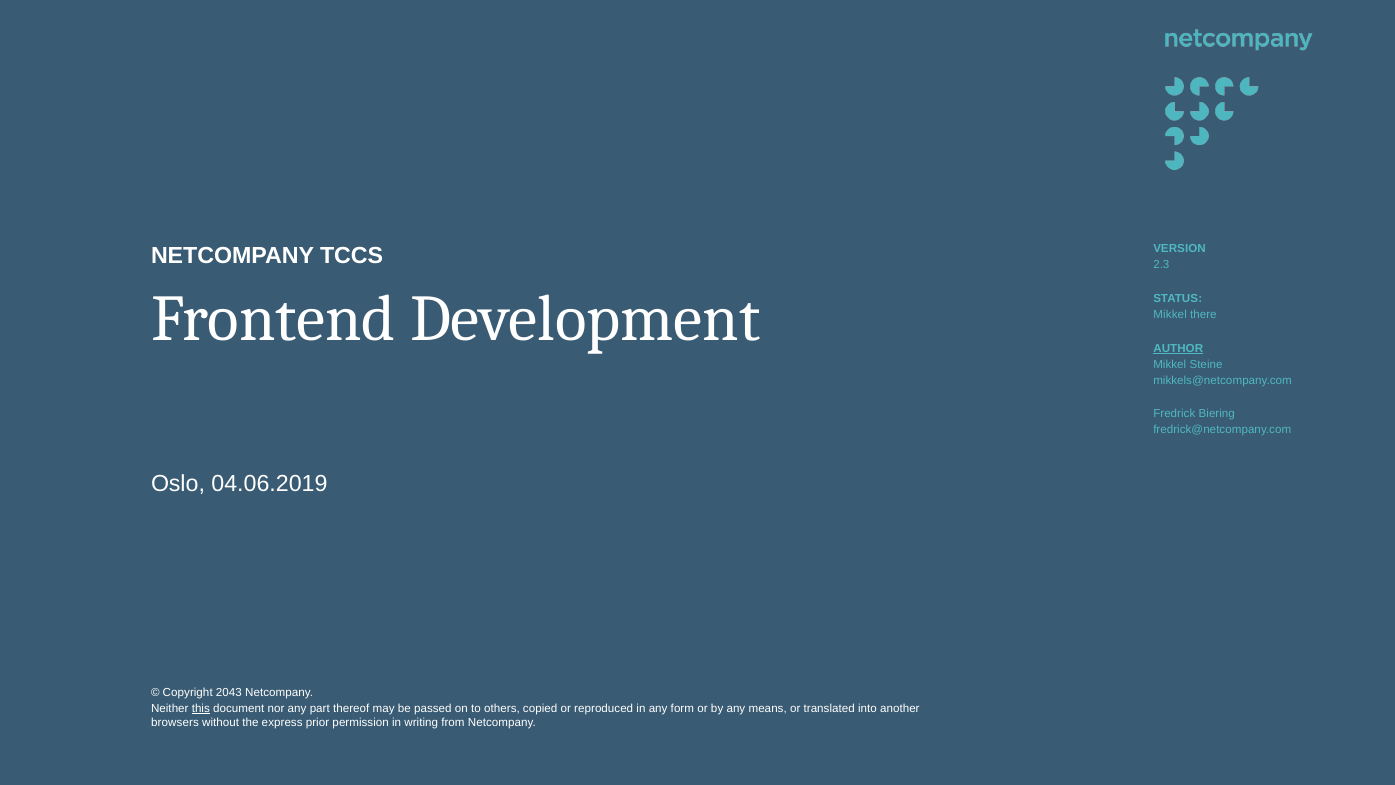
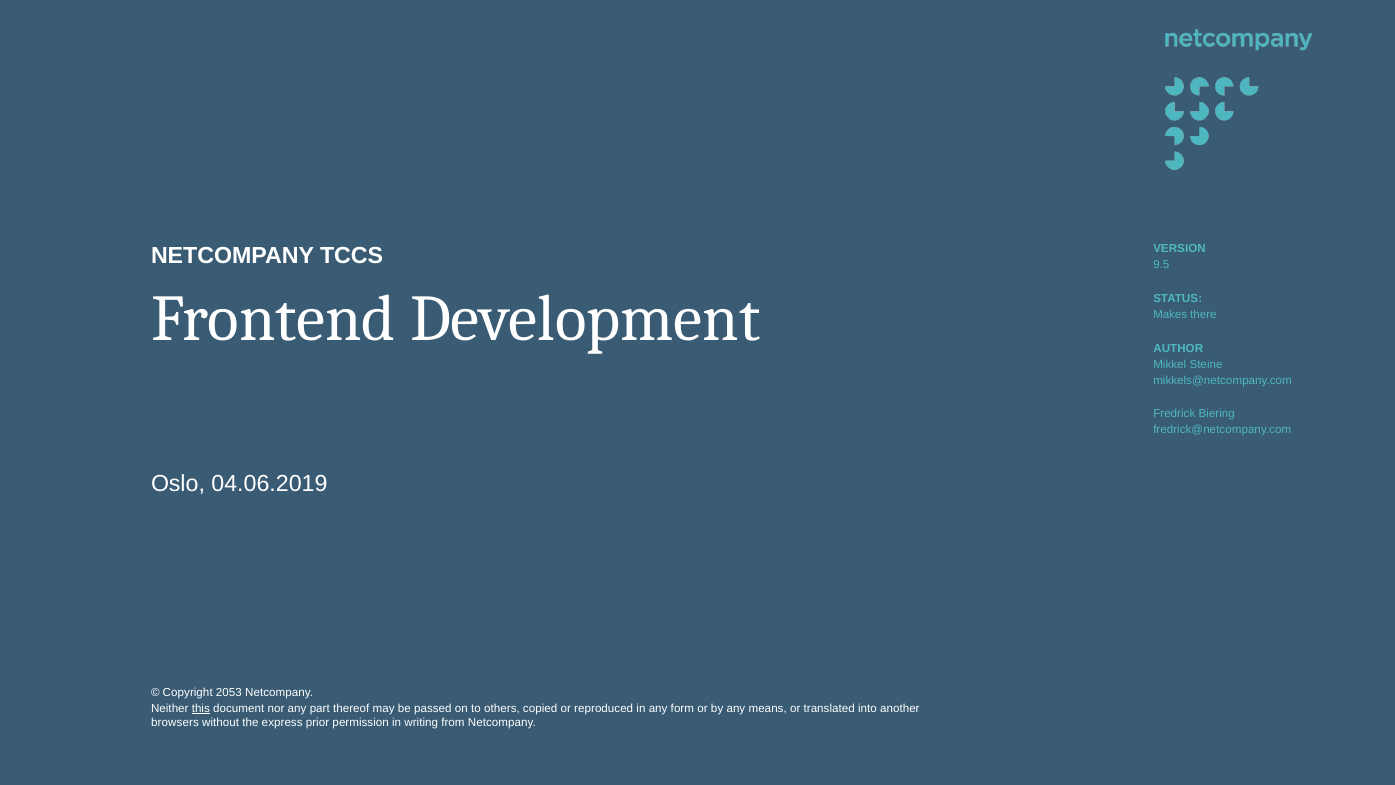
2.3: 2.3 -> 9.5
Mikkel at (1170, 315): Mikkel -> Makes
AUTHOR underline: present -> none
2043: 2043 -> 2053
